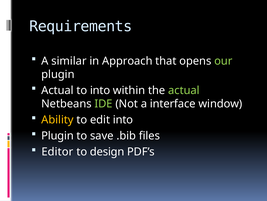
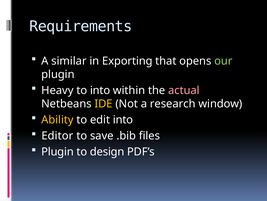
Approach: Approach -> Exporting
Actual at (57, 90): Actual -> Heavy
actual at (184, 90) colour: light green -> pink
IDE colour: light green -> yellow
interface: interface -> research
Plugin at (57, 135): Plugin -> Editor
Editor at (57, 151): Editor -> Plugin
